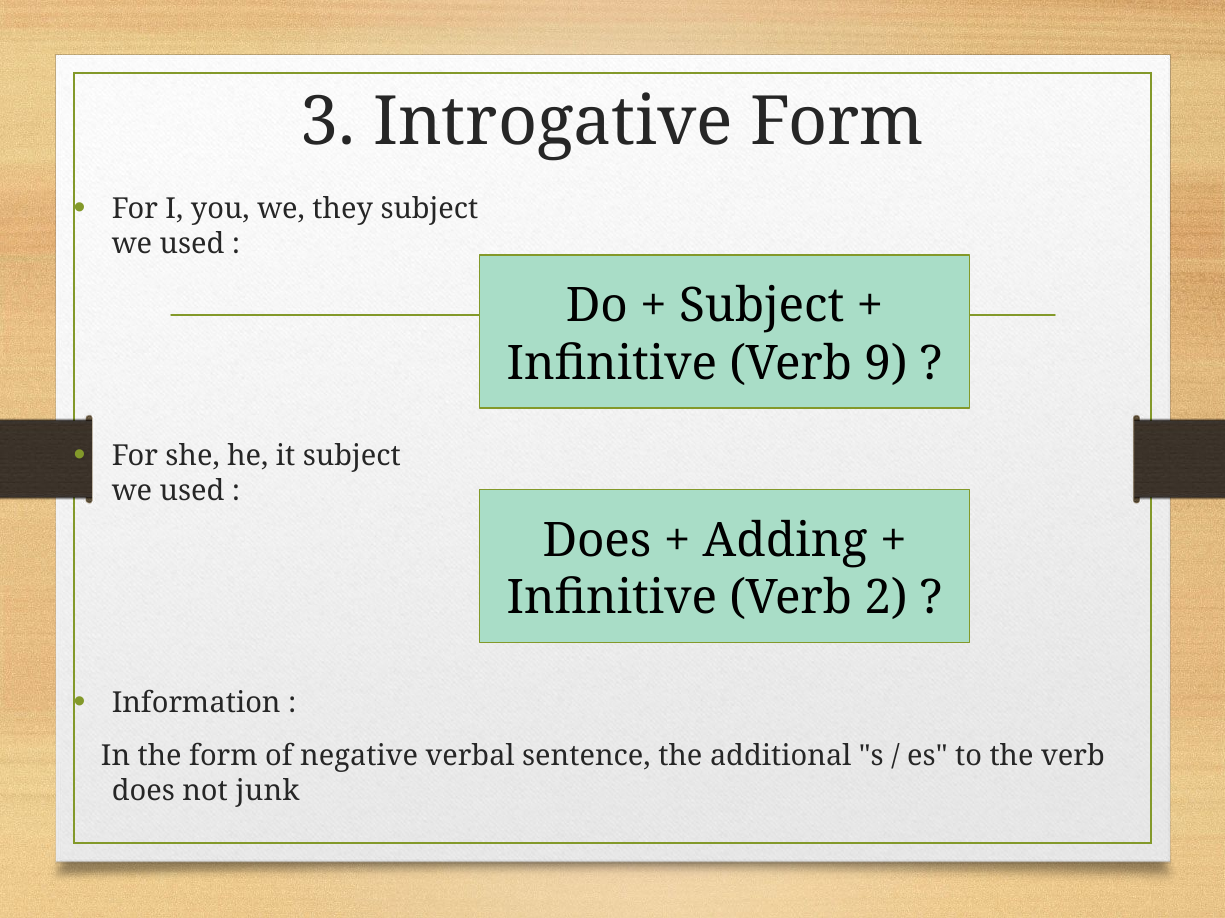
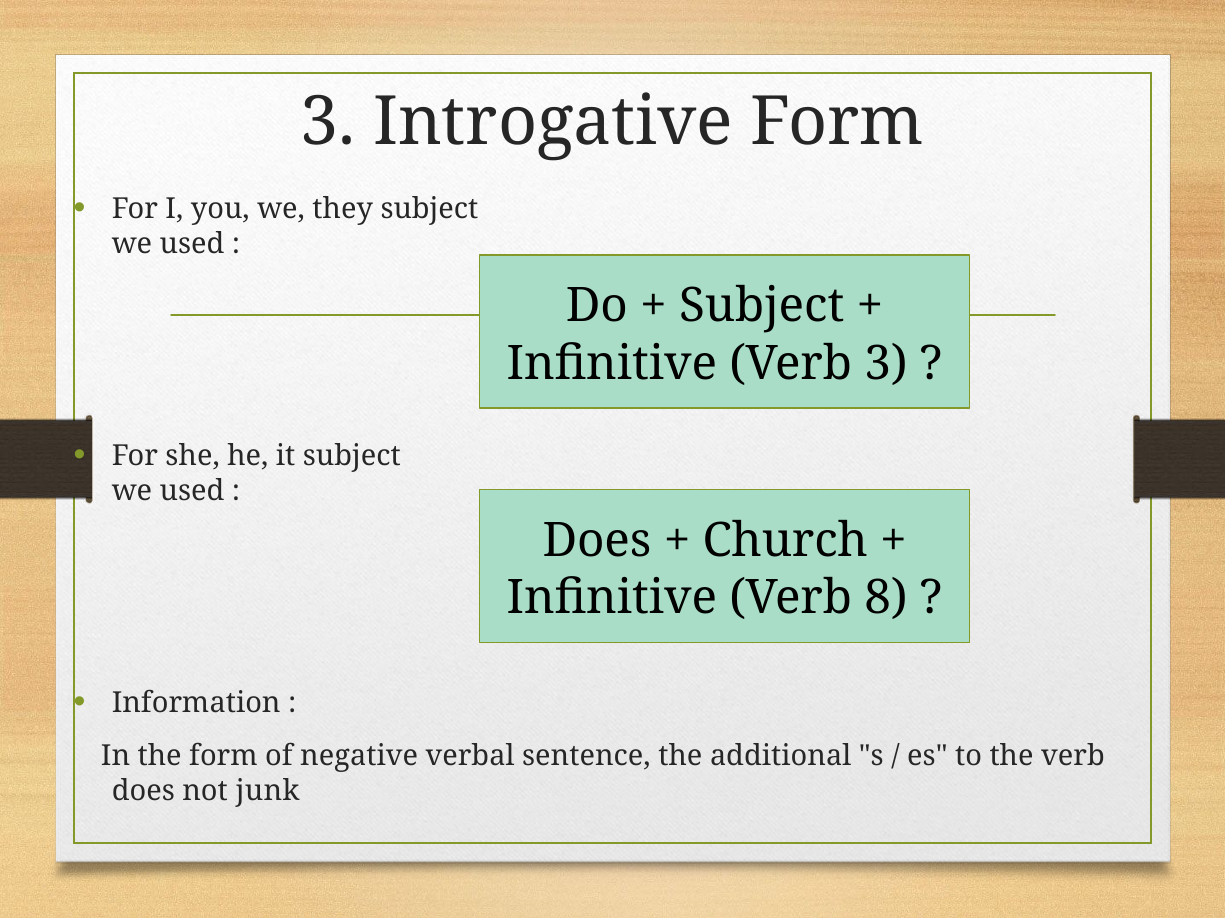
Verb 9: 9 -> 3
Adding: Adding -> Church
2: 2 -> 8
